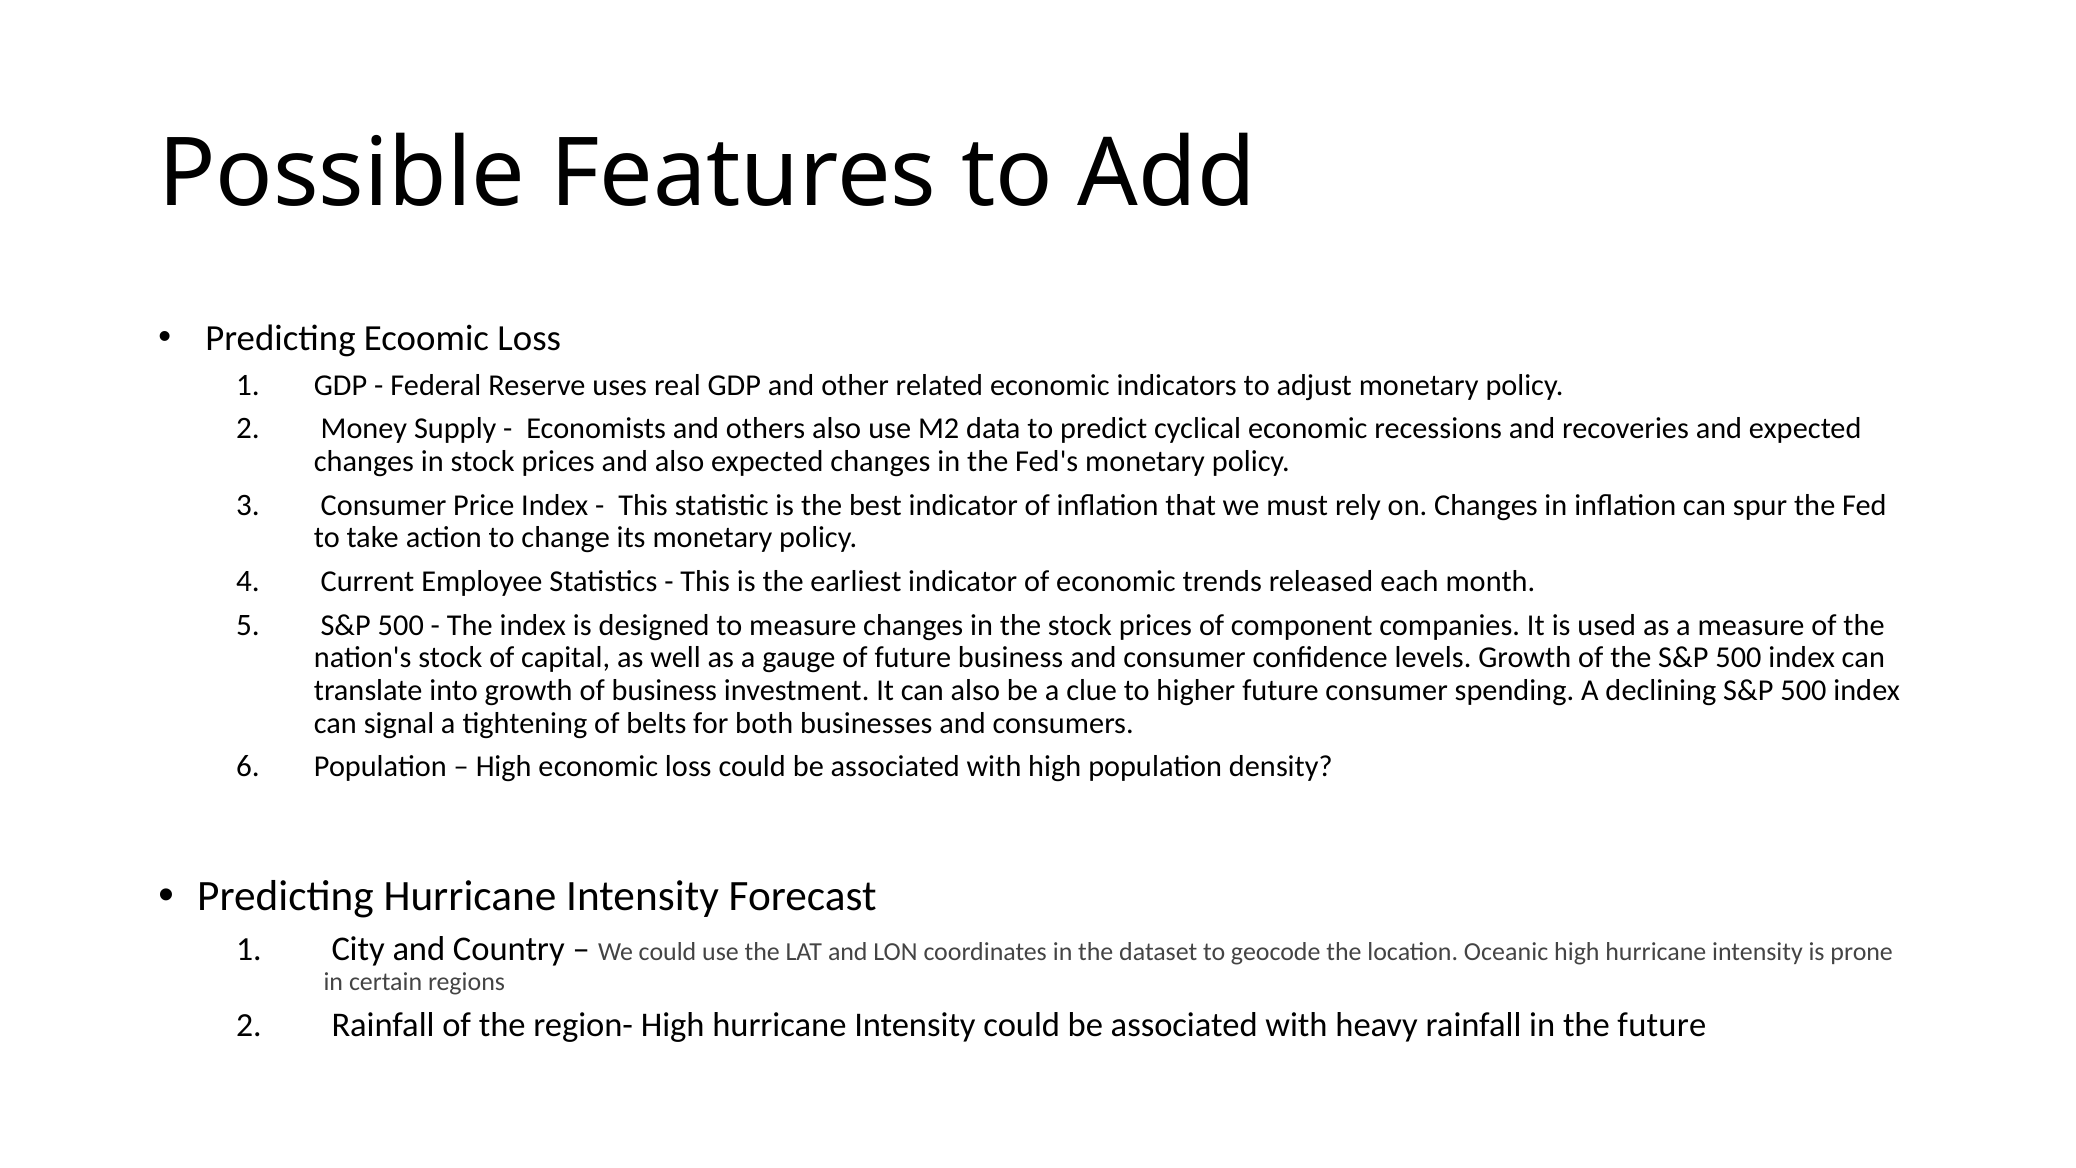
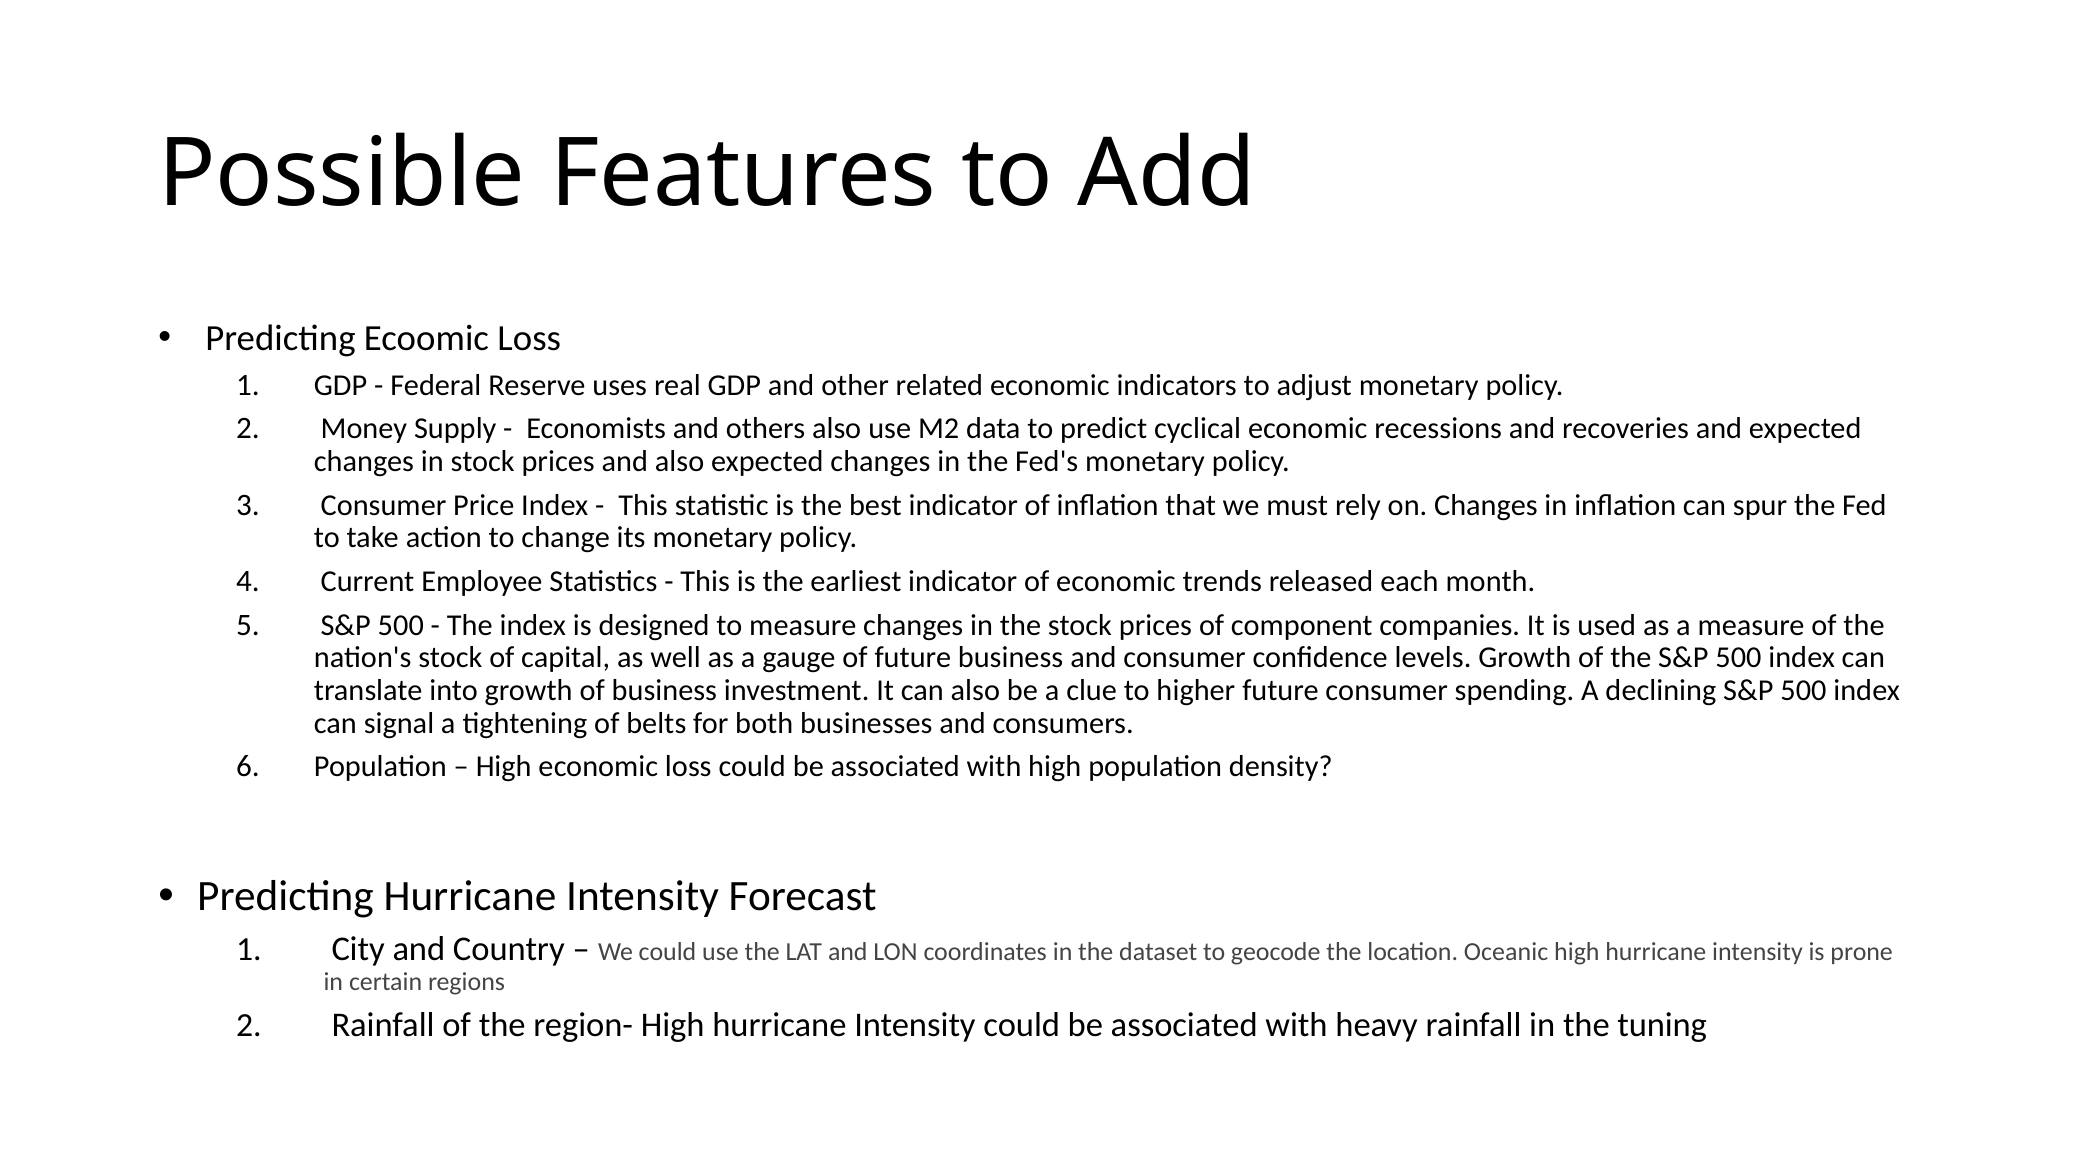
the future: future -> tuning
